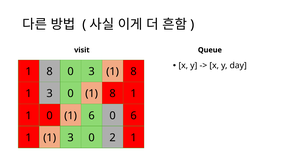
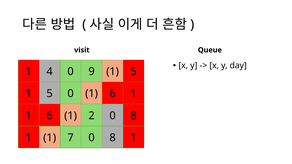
8 at (50, 72): 8 -> 4
0 3: 3 -> 9
8 at (134, 72): 8 -> 5
3 at (50, 94): 3 -> 5
0 1 8: 8 -> 6
0 at (50, 116): 0 -> 6
1 6: 6 -> 2
6 at (134, 116): 6 -> 8
1 1 3: 3 -> 7
2 at (113, 138): 2 -> 8
